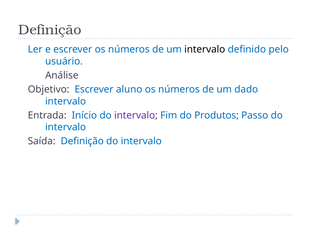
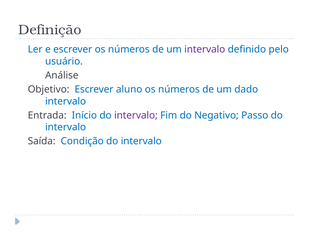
intervalo at (205, 49) colour: black -> purple
Produtos: Produtos -> Negativo
Saída Definição: Definição -> Condição
